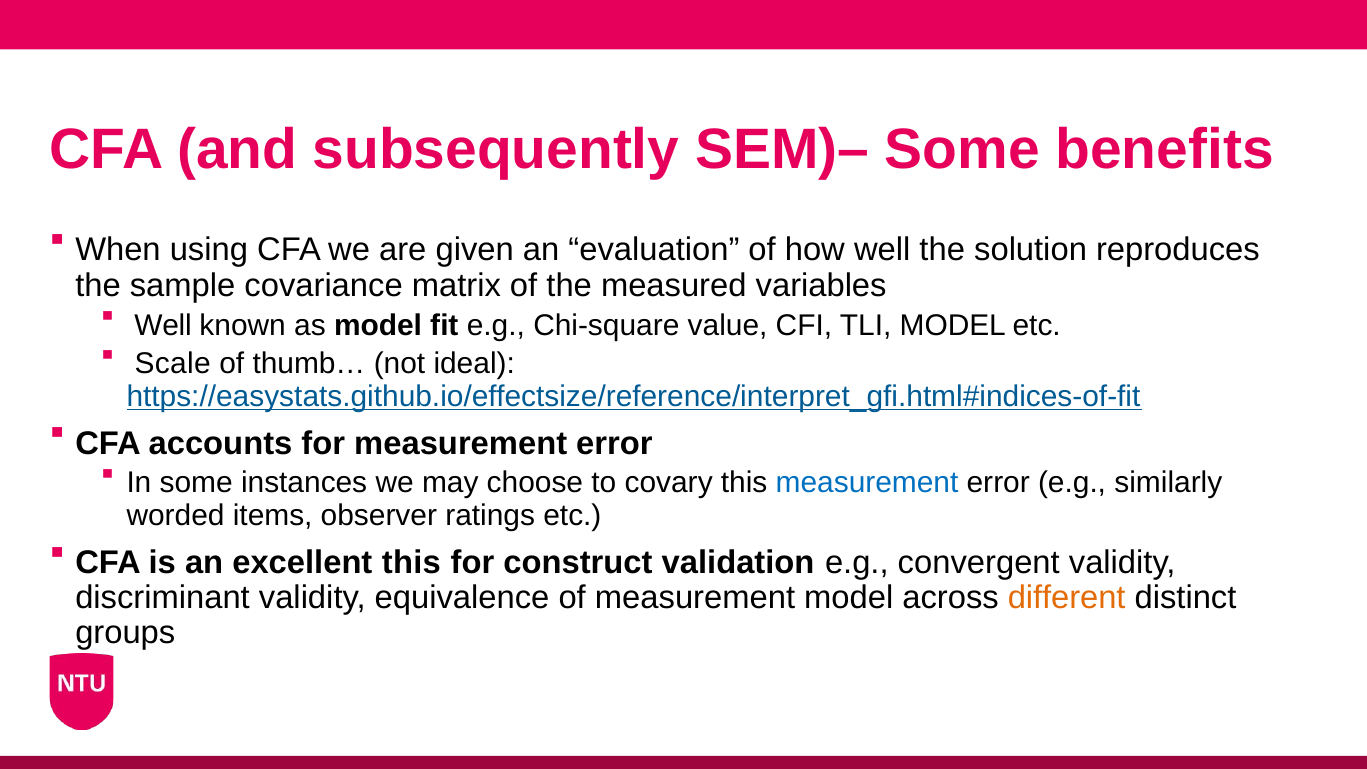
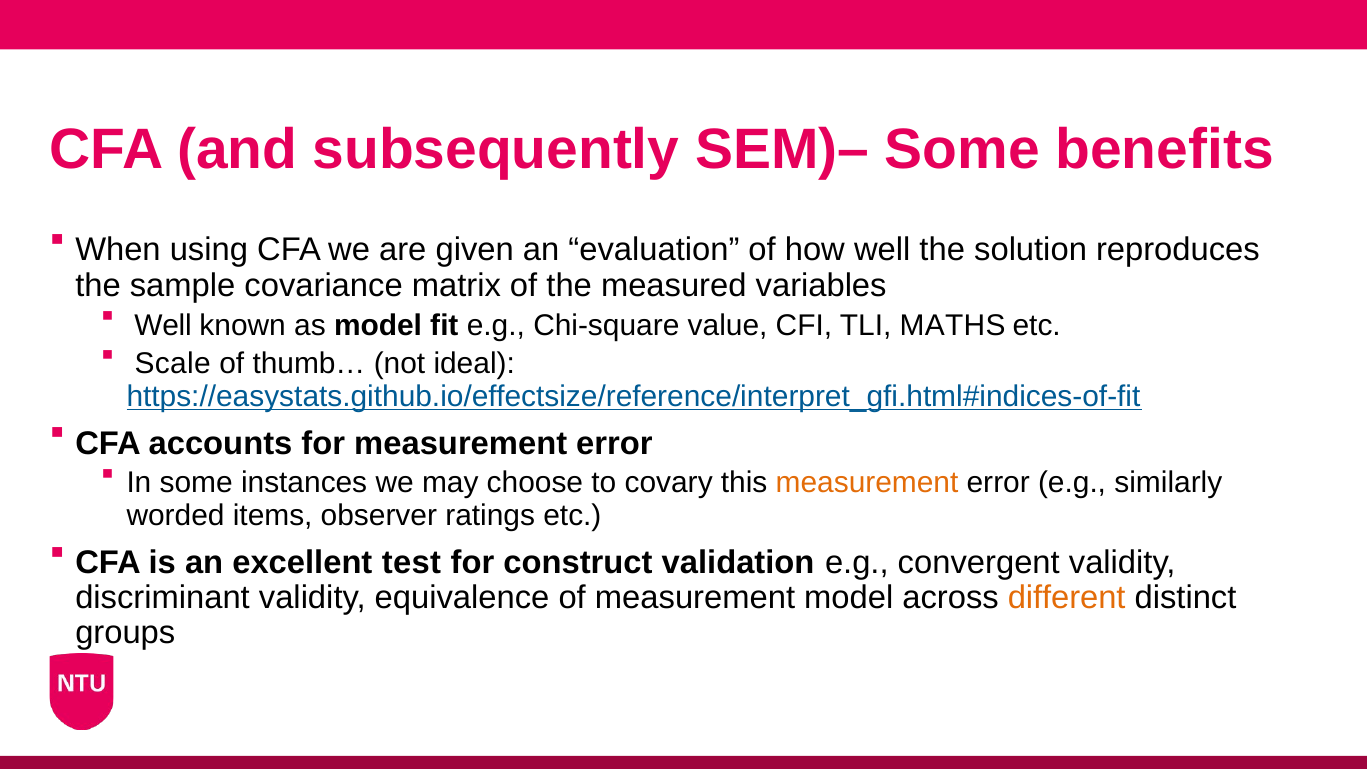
TLI MODEL: MODEL -> MATHS
measurement at (867, 483) colour: blue -> orange
excellent this: this -> test
